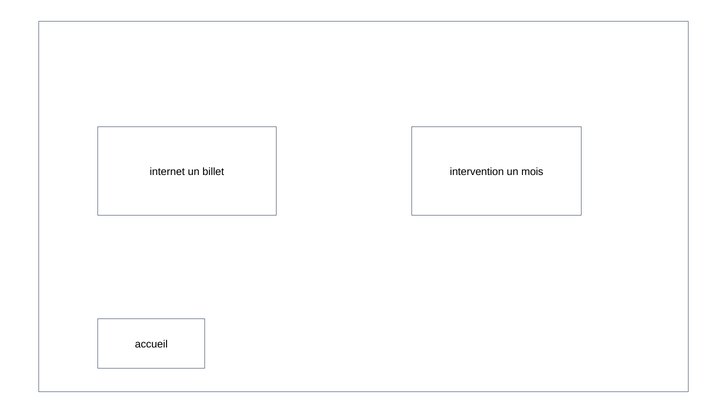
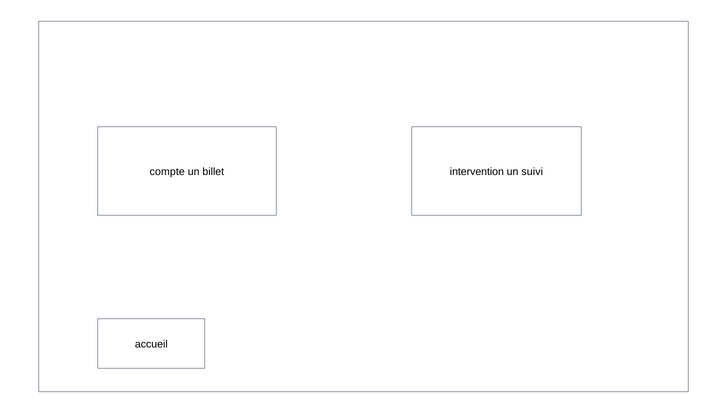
internet: internet -> compte
mois: mois -> suivi
